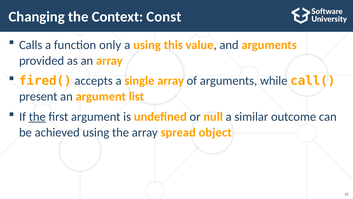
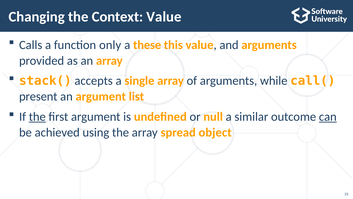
Context Const: Const -> Value
a using: using -> these
fired(: fired( -> stack(
can underline: none -> present
